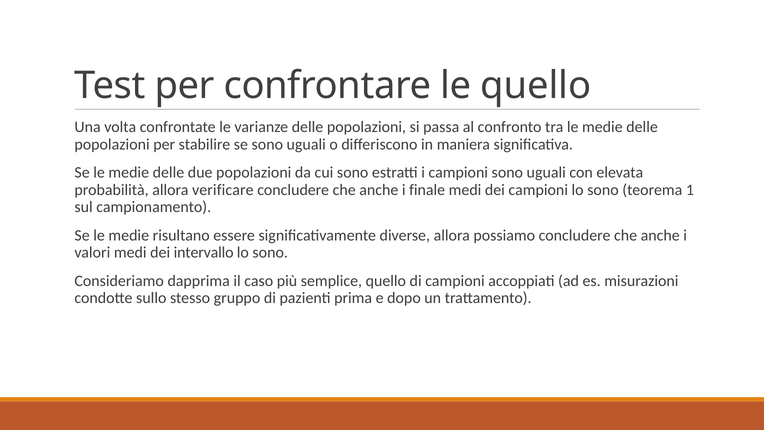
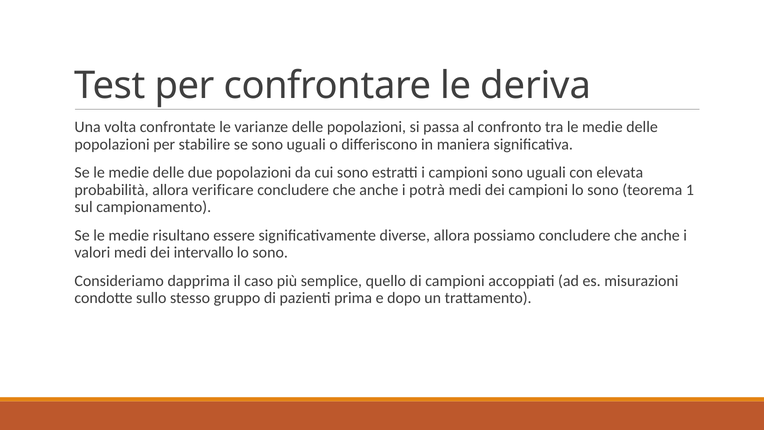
le quello: quello -> deriva
finale: finale -> potrà
